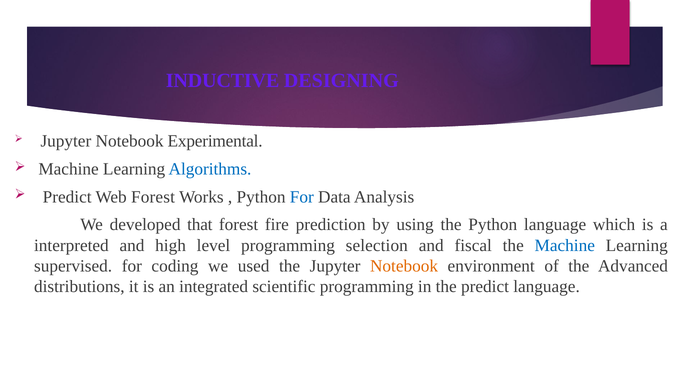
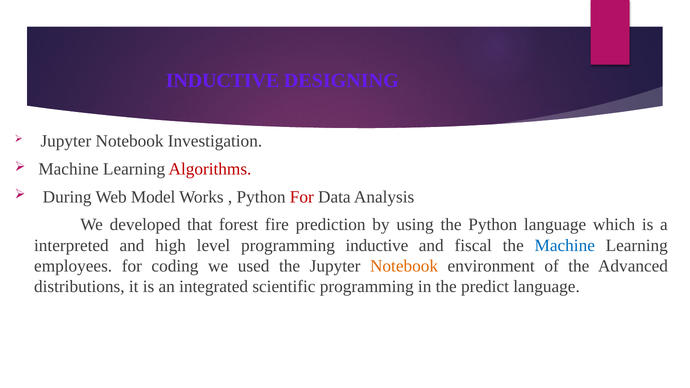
Experimental: Experimental -> Investigation
Algorithms colour: blue -> red
Predict at (67, 197): Predict -> During
Web Forest: Forest -> Model
For at (302, 197) colour: blue -> red
programming selection: selection -> inductive
supervised: supervised -> employees
